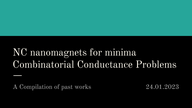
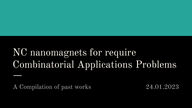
minima: minima -> require
Conductance: Conductance -> Applications
